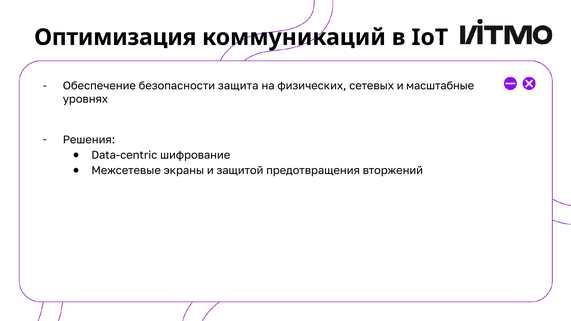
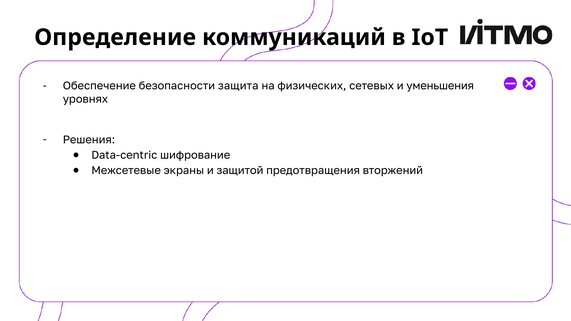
Оптимизация: Оптимизация -> Определение
масштабные: масштабные -> уменьшения
